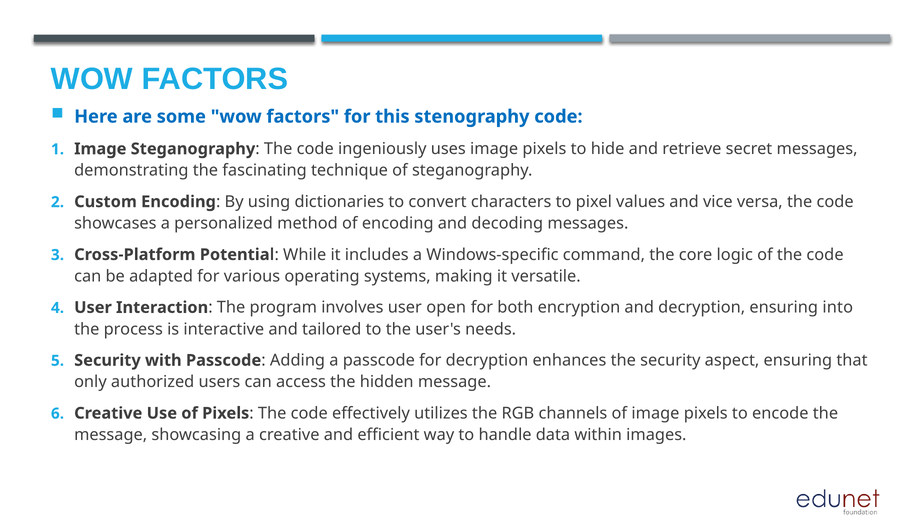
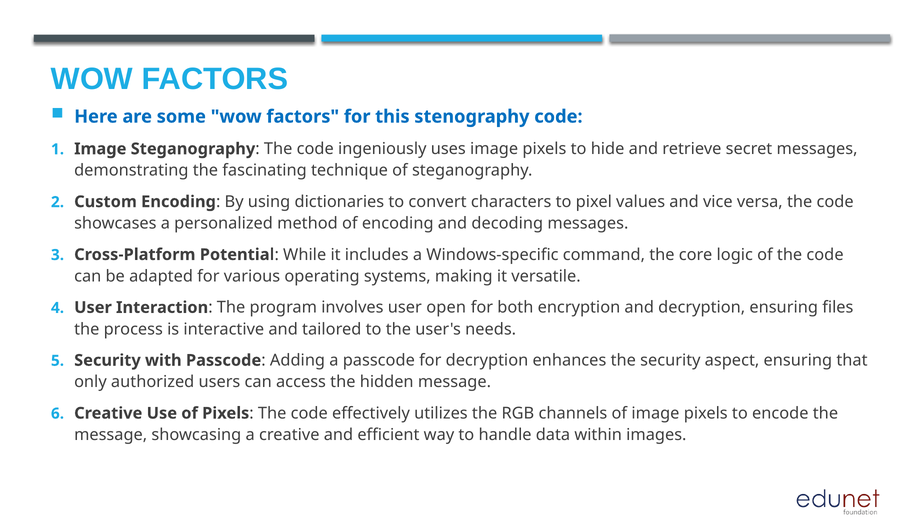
into: into -> files
